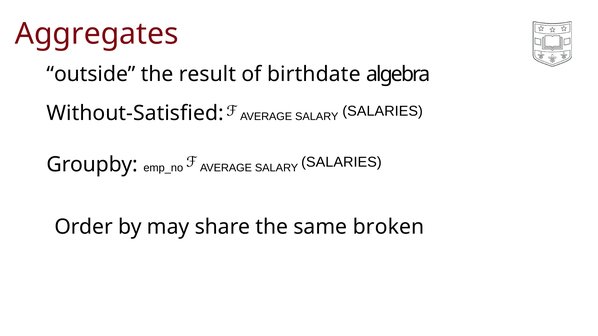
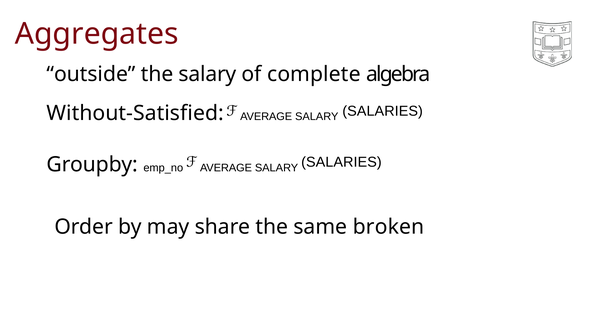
the result: result -> salary
birthdate: birthdate -> complete
